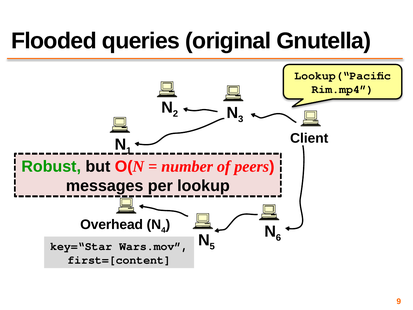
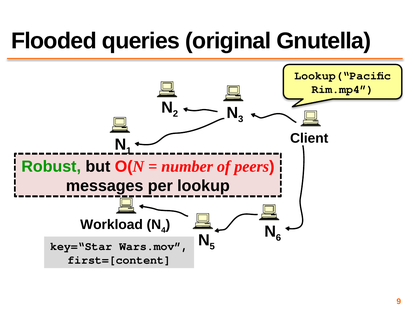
Overhead: Overhead -> Workload
